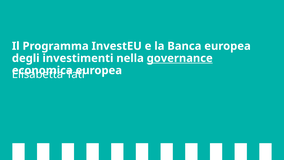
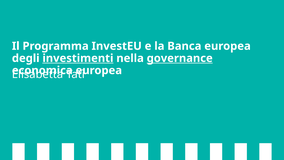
investimenti underline: none -> present
